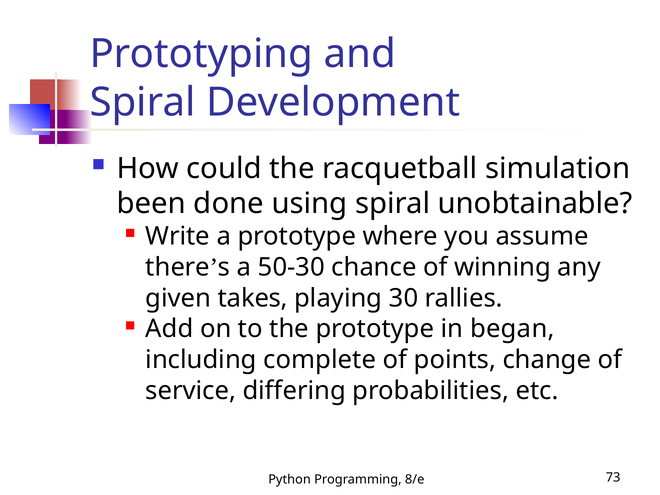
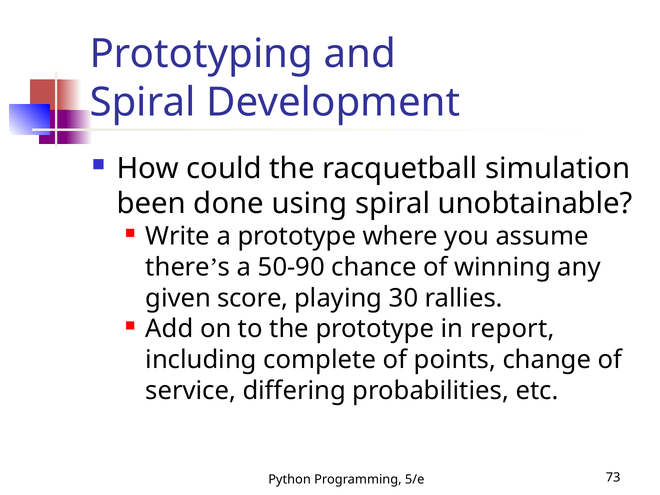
50-30: 50-30 -> 50-90
takes: takes -> score
began: began -> report
8/e: 8/e -> 5/e
